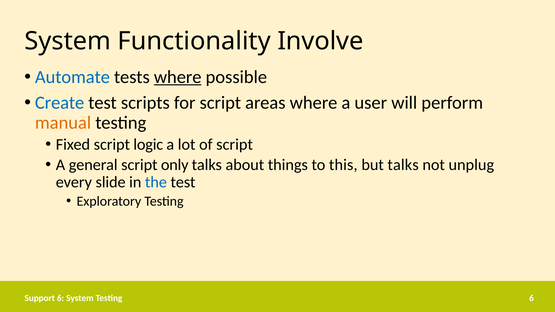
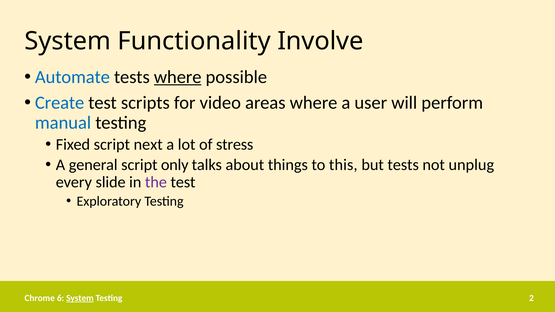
for script: script -> video
manual colour: orange -> blue
logic: logic -> next
of script: script -> stress
but talks: talks -> tests
the colour: blue -> purple
Support: Support -> Chrome
System at (80, 298) underline: none -> present
Testing 6: 6 -> 2
